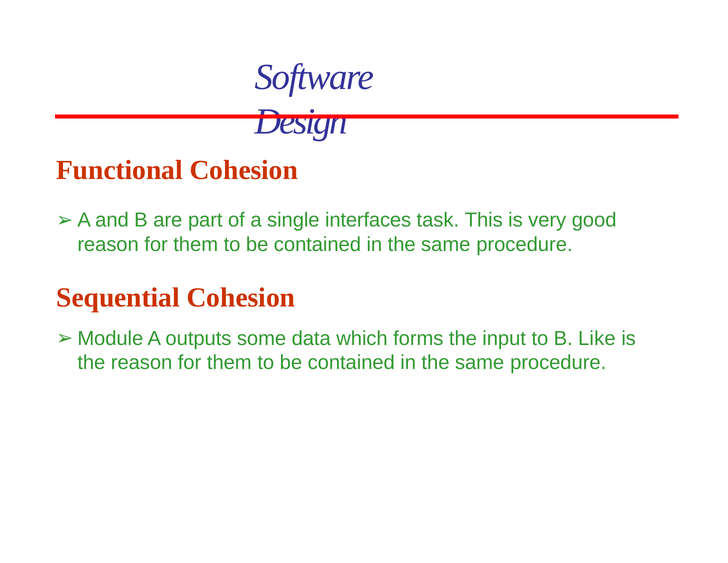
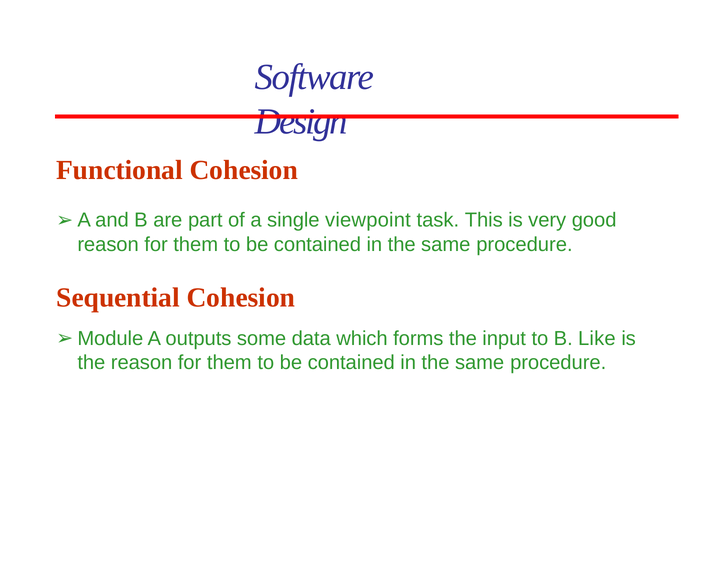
interfaces: interfaces -> viewpoint
